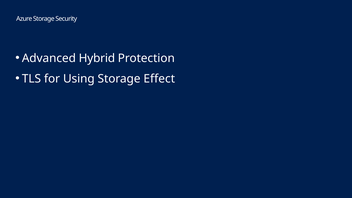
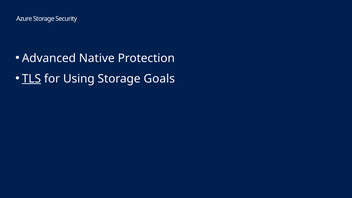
Hybrid: Hybrid -> Native
TLS underline: none -> present
Effect: Effect -> Goals
